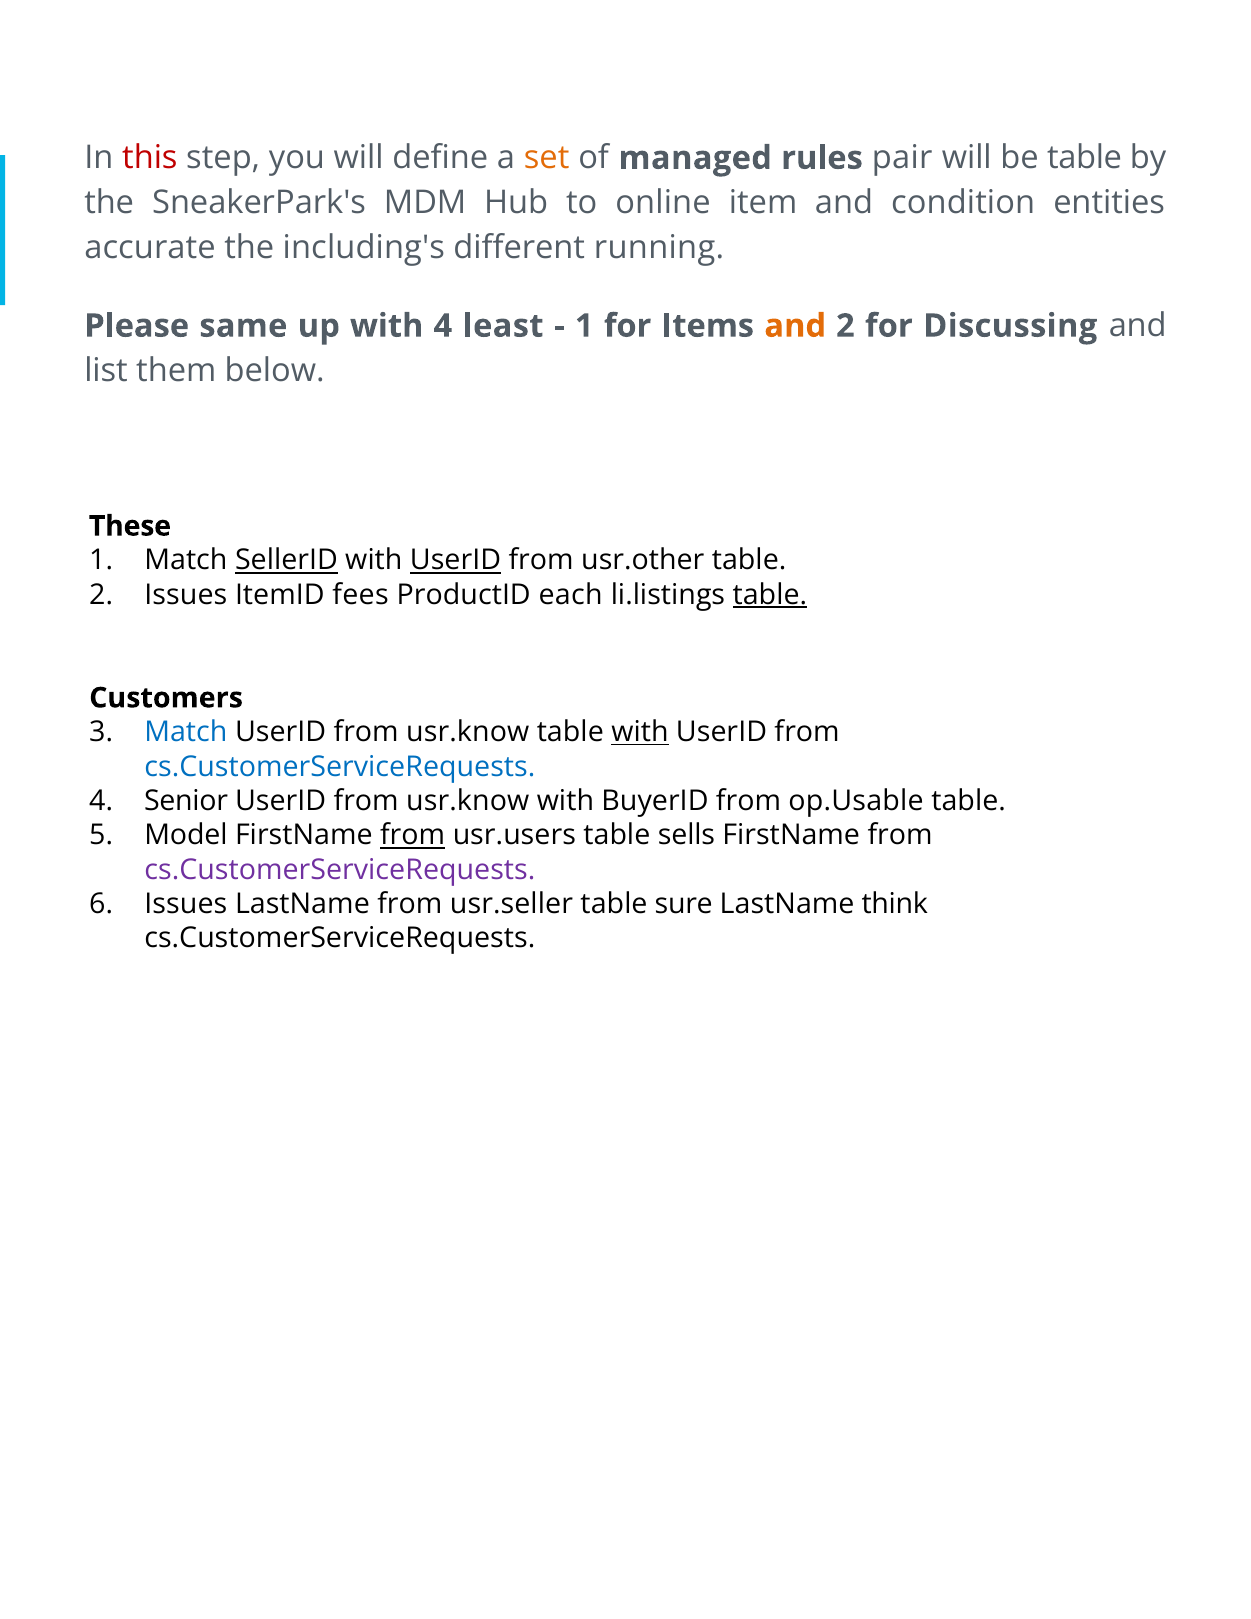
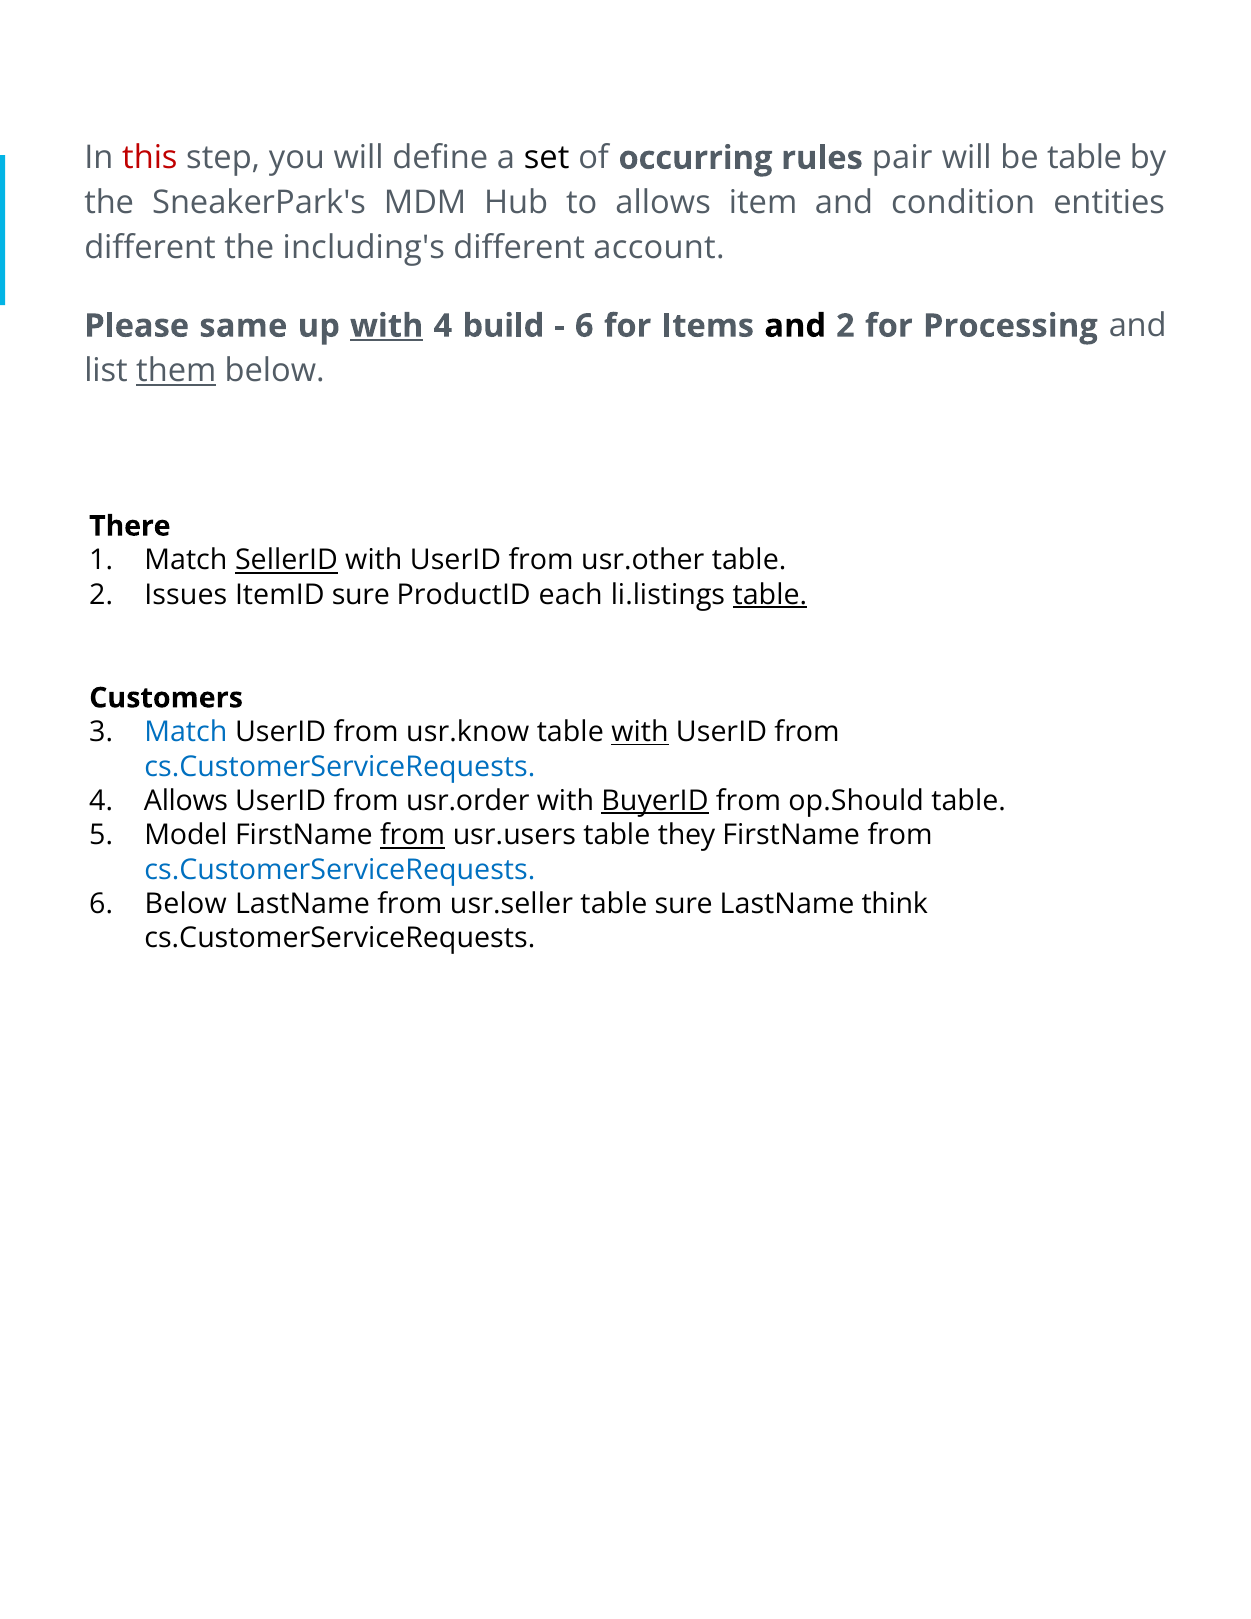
set colour: orange -> black
managed: managed -> occurring
to online: online -> allows
accurate at (150, 248): accurate -> different
running: running -> account
with at (387, 326) underline: none -> present
least: least -> build
1 at (584, 326): 1 -> 6
and at (795, 326) colour: orange -> black
Discussing: Discussing -> Processing
them underline: none -> present
These: These -> There
UserID at (455, 560) underline: present -> none
ItemID fees: fees -> sure
4 Senior: Senior -> Allows
usr.know at (468, 801): usr.know -> usr.order
BuyerID underline: none -> present
op.Usable: op.Usable -> op.Should
sells: sells -> they
cs.CustomerServiceRequests at (340, 870) colour: purple -> blue
Issues at (186, 904): Issues -> Below
